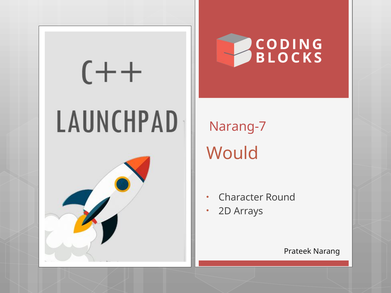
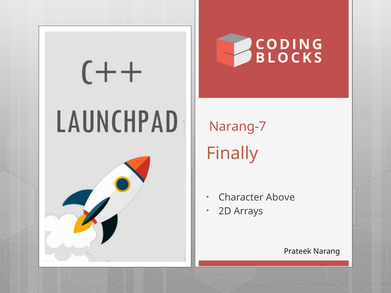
Would: Would -> Finally
Round: Round -> Above
